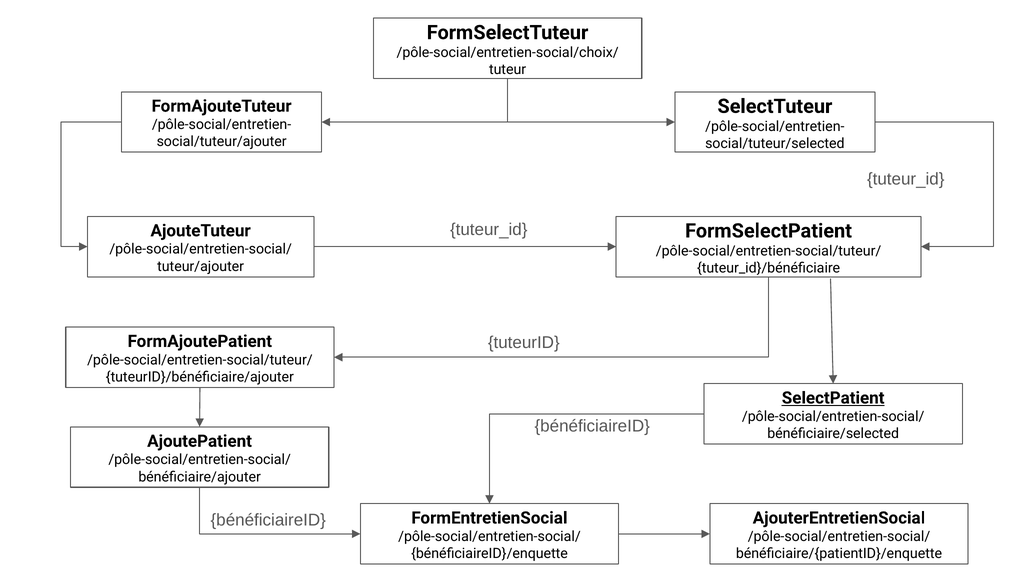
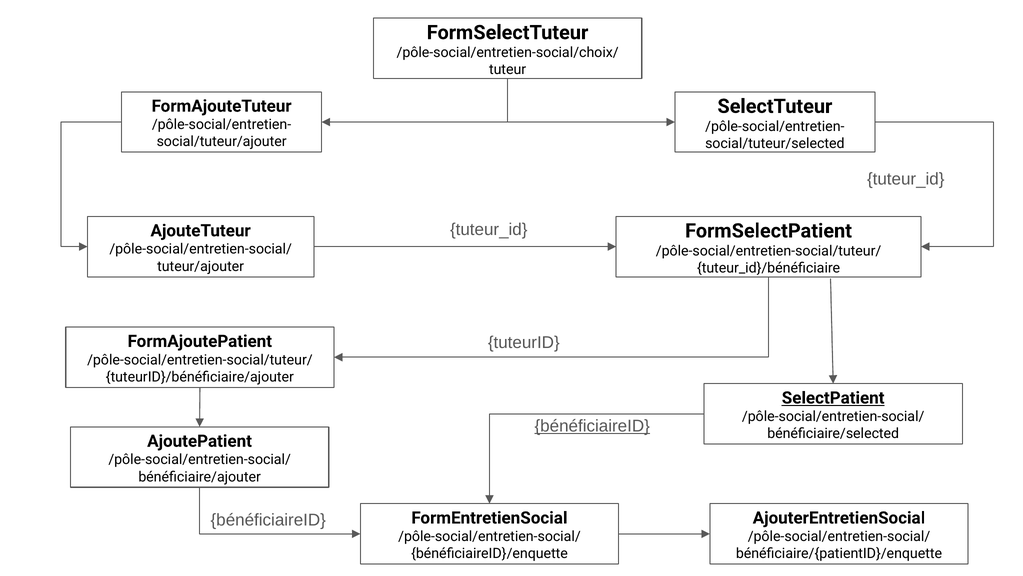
bénéficiaireID at (592, 426) underline: none -> present
